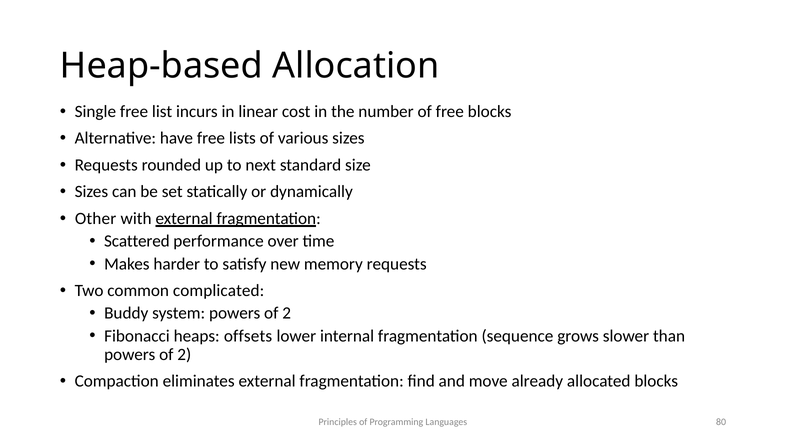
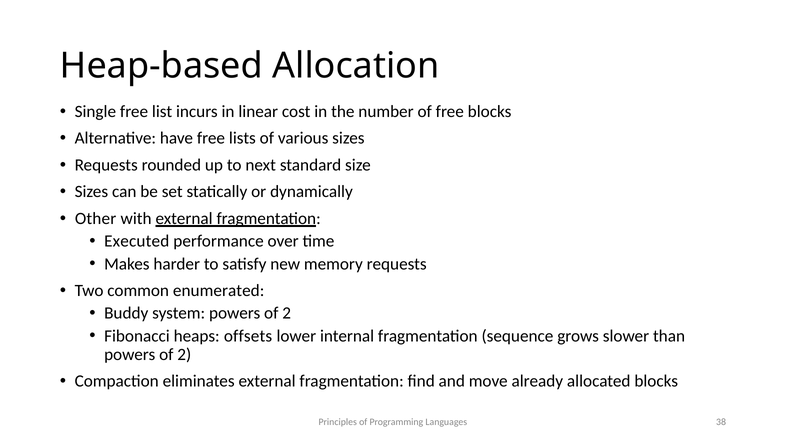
Scattered: Scattered -> Executed
complicated: complicated -> enumerated
80: 80 -> 38
